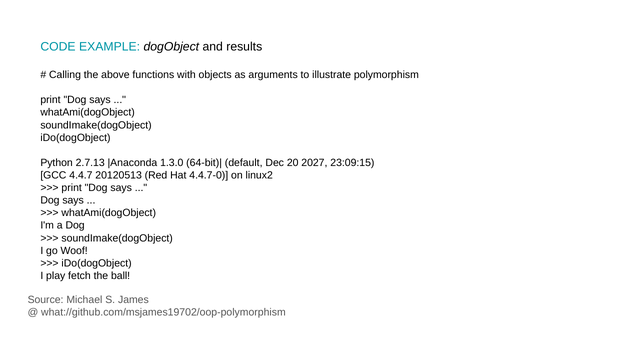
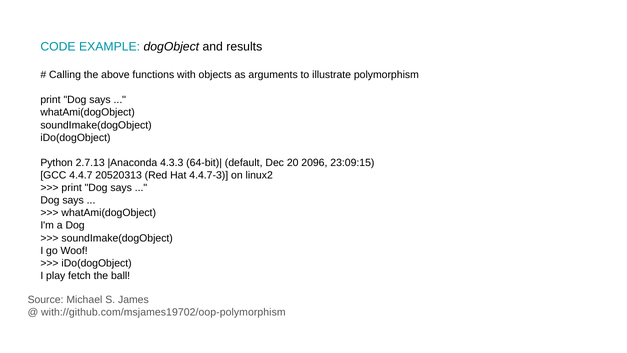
1.3.0: 1.3.0 -> 4.3.3
2027: 2027 -> 2096
20120513: 20120513 -> 20520313
4.4.7-0: 4.4.7-0 -> 4.4.7-3
what://github.com/msjames19702/oop-polymorphism: what://github.com/msjames19702/oop-polymorphism -> with://github.com/msjames19702/oop-polymorphism
